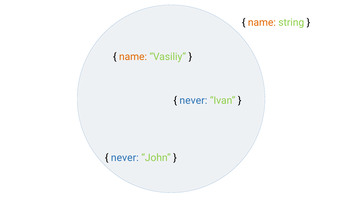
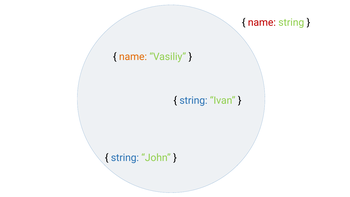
name at (262, 22) colour: orange -> red
never at (193, 100): never -> string
never at (125, 158): never -> string
